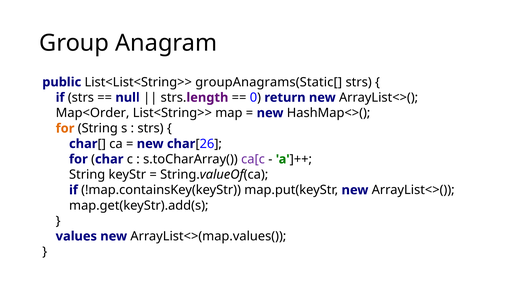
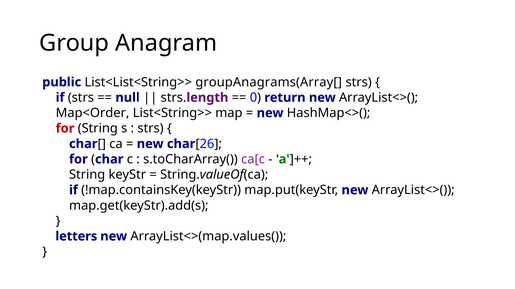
groupAnagrams(Static[: groupAnagrams(Static[ -> groupAnagrams(Array[
for at (65, 129) colour: orange -> red
values: values -> letters
